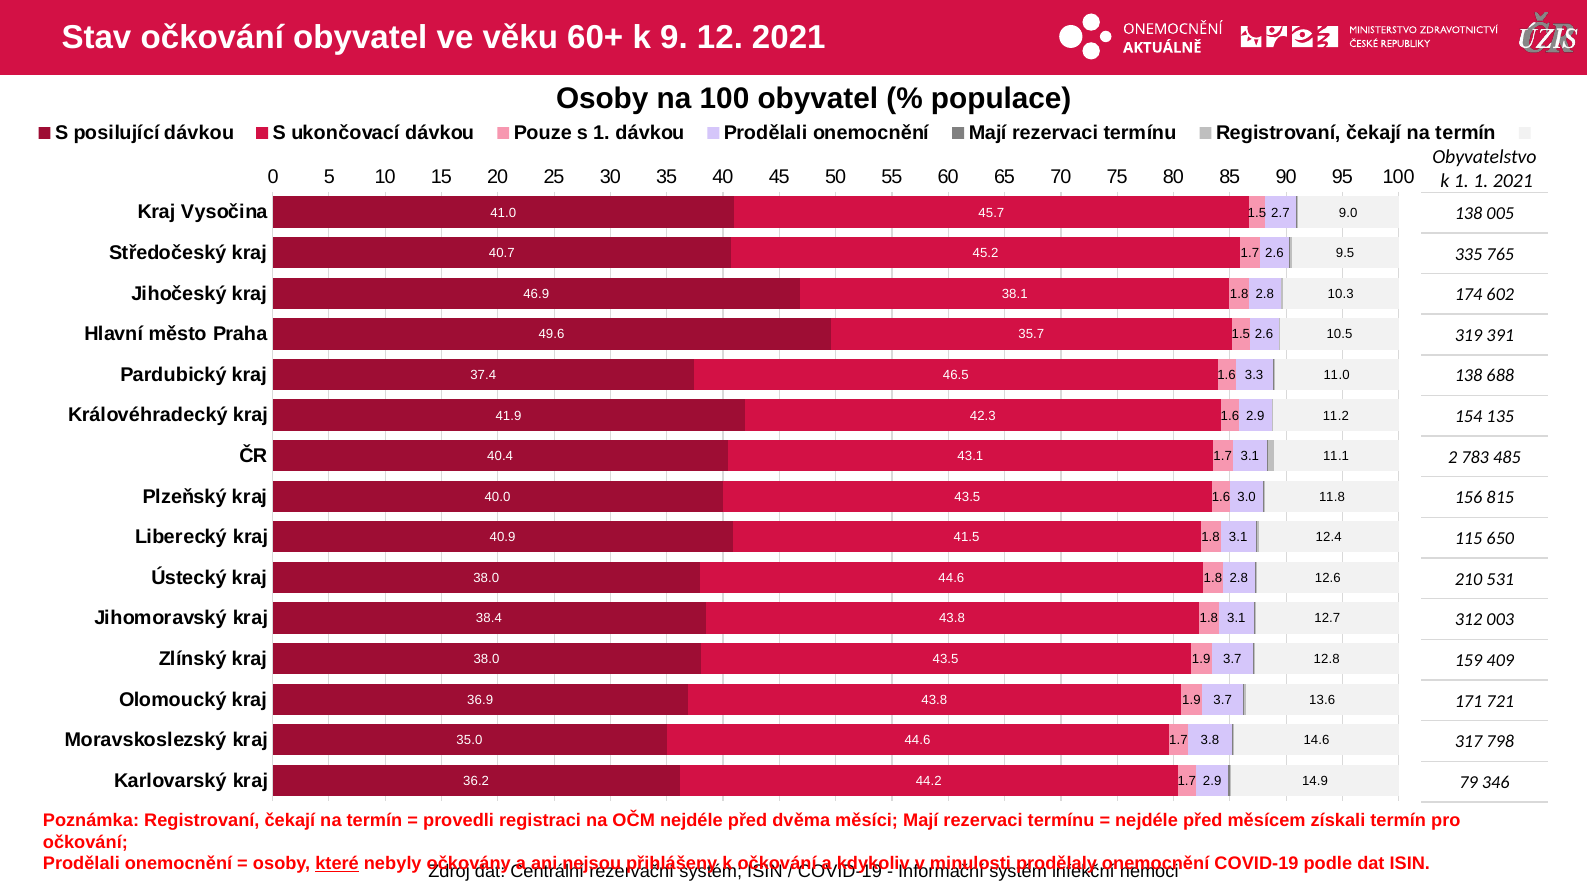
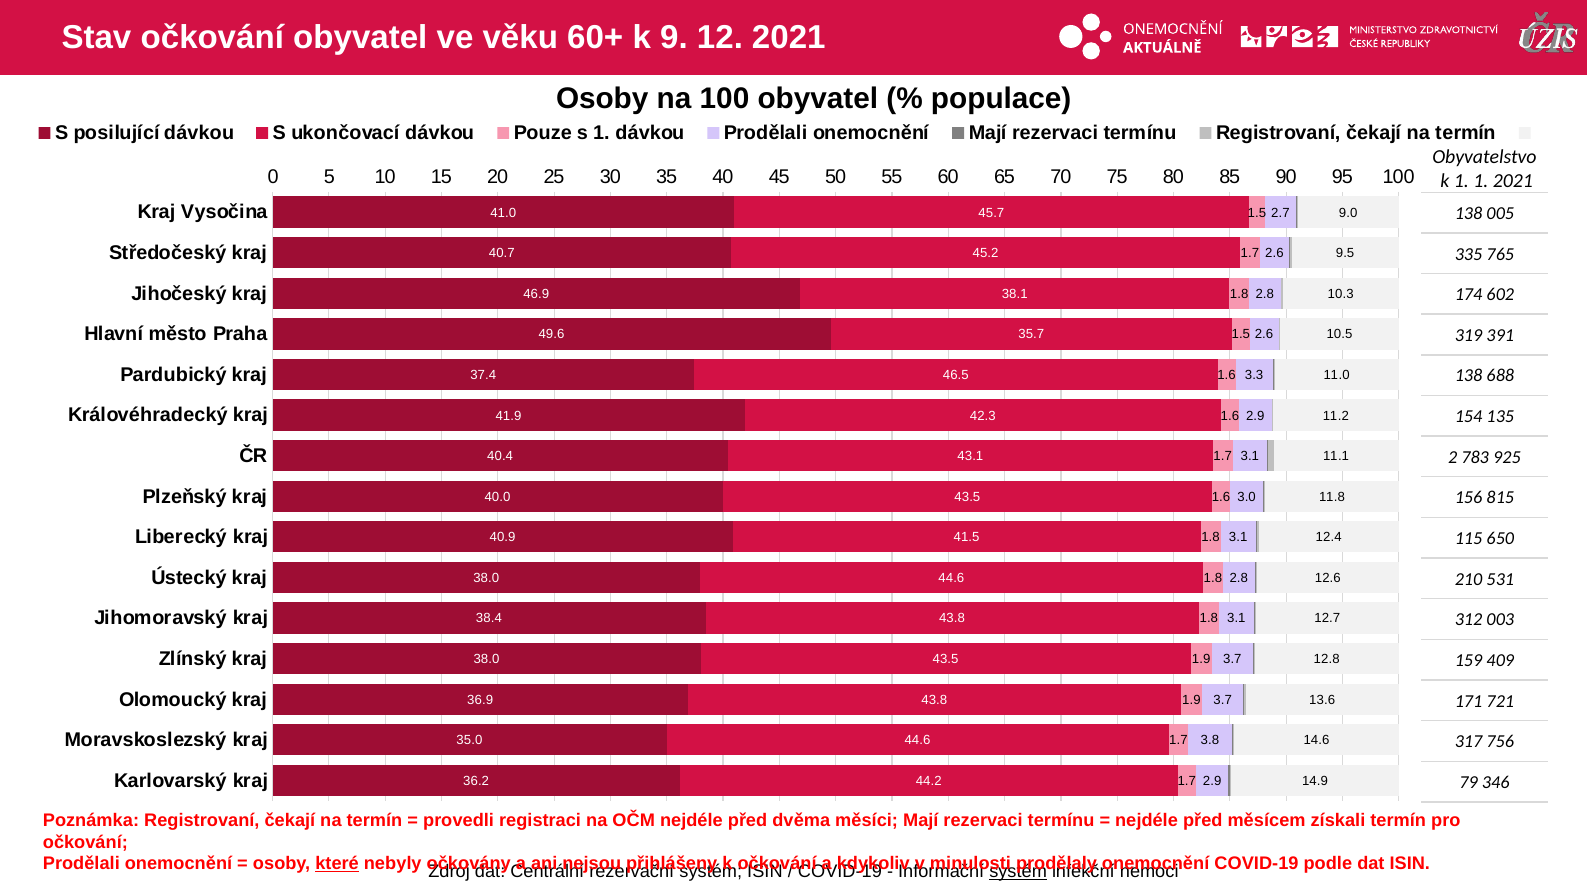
485: 485 -> 925
798: 798 -> 756
systém at (1018, 871) underline: none -> present
